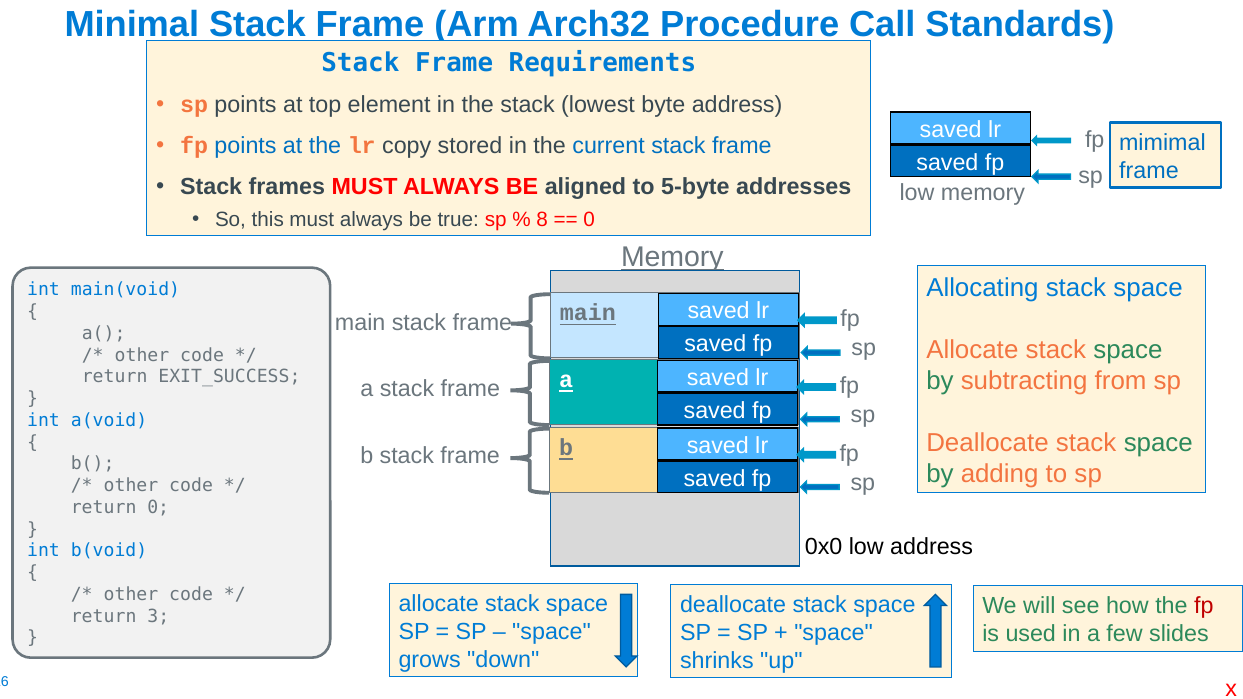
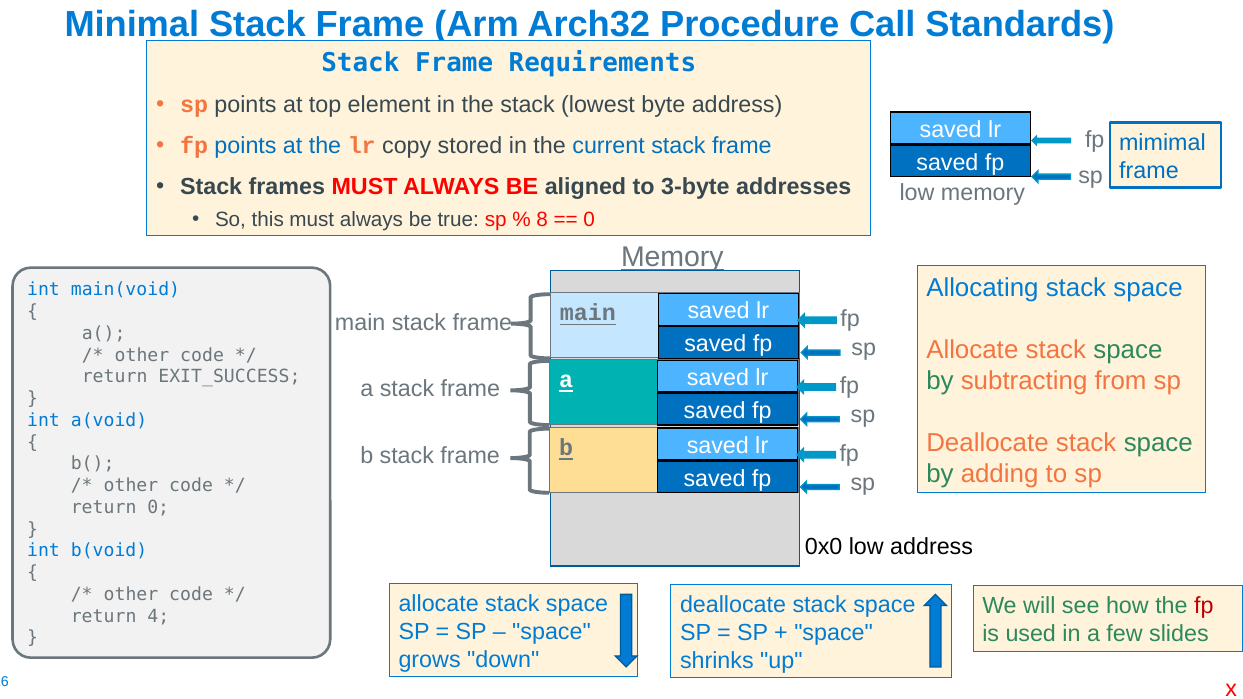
5-byte: 5-byte -> 3-byte
3: 3 -> 4
